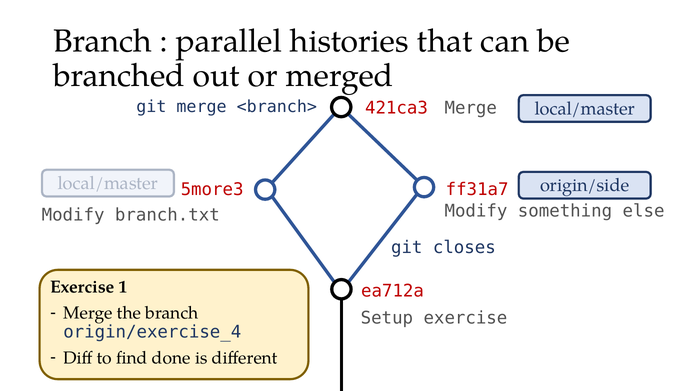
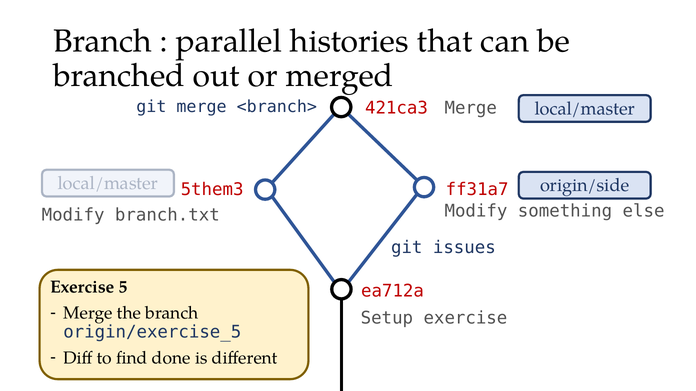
5more3: 5more3 -> 5them3
closes: closes -> issues
1: 1 -> 5
origin/exercise_4: origin/exercise_4 -> origin/exercise_5
